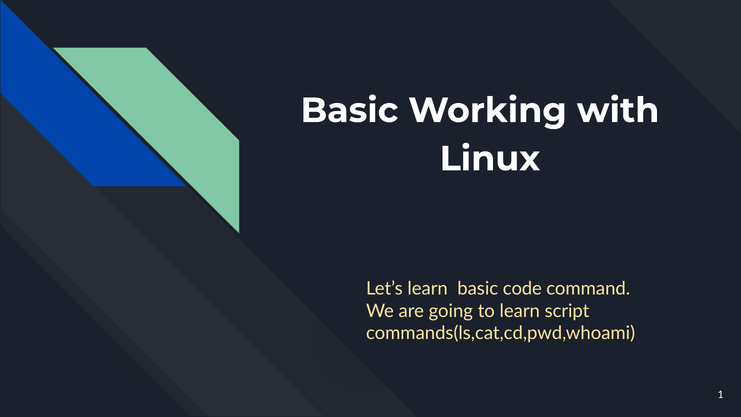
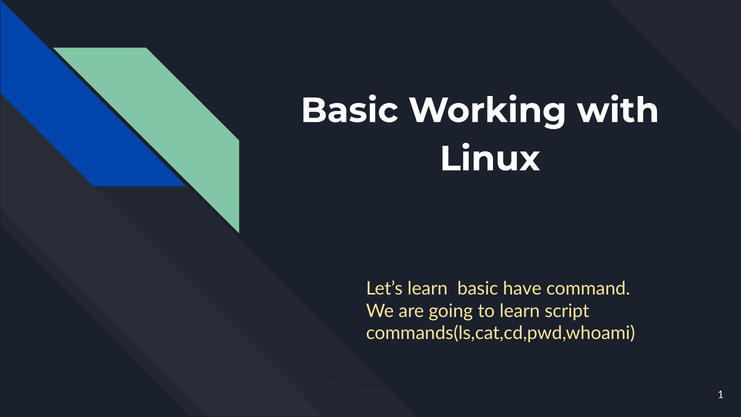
code: code -> have
